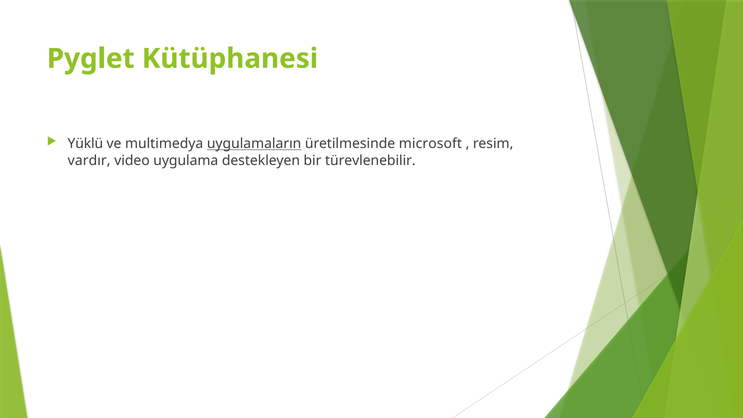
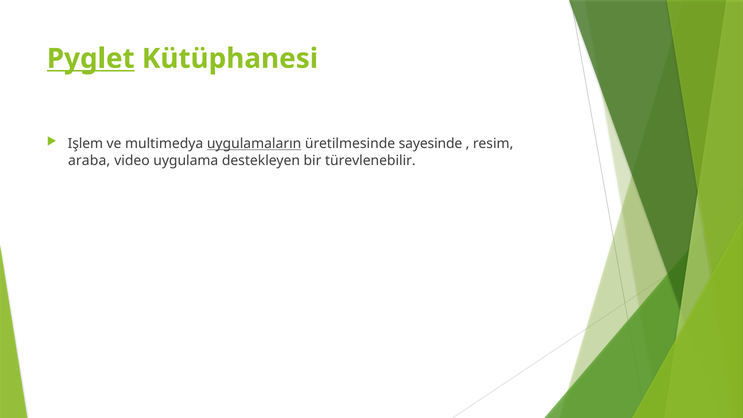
Pyglet underline: none -> present
Yüklü: Yüklü -> Işlem
microsoft: microsoft -> sayesinde
vardır: vardır -> araba
